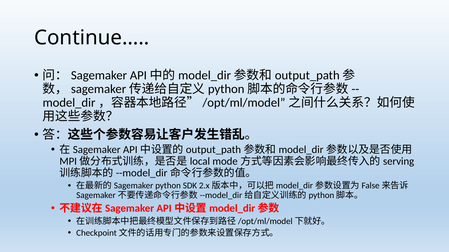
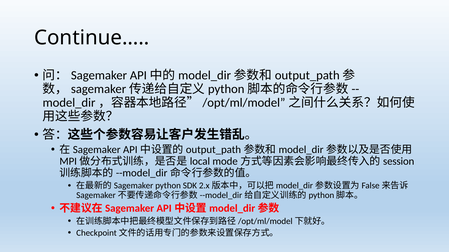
serving: serving -> session
